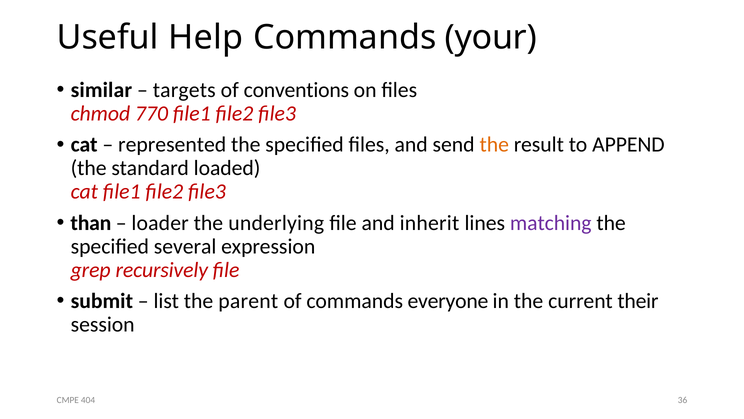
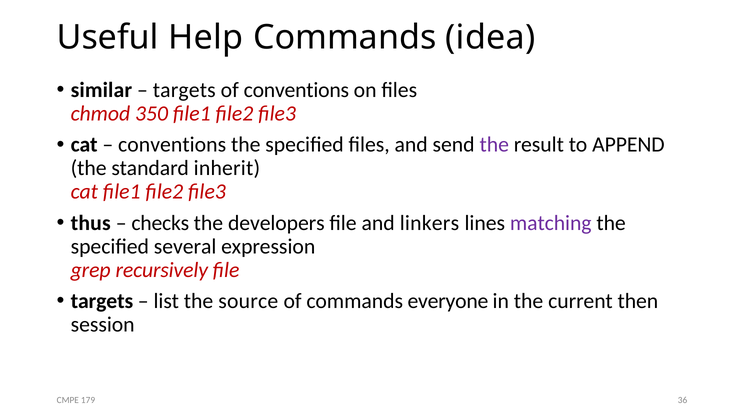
your: your -> idea
770: 770 -> 350
represented at (172, 145): represented -> conventions
the at (494, 145) colour: orange -> purple
loaded: loaded -> inherit
than: than -> thus
loader: loader -> checks
underlying: underlying -> developers
inherit: inherit -> linkers
submit at (102, 301): submit -> targets
parent: parent -> source
their: their -> then
404: 404 -> 179
